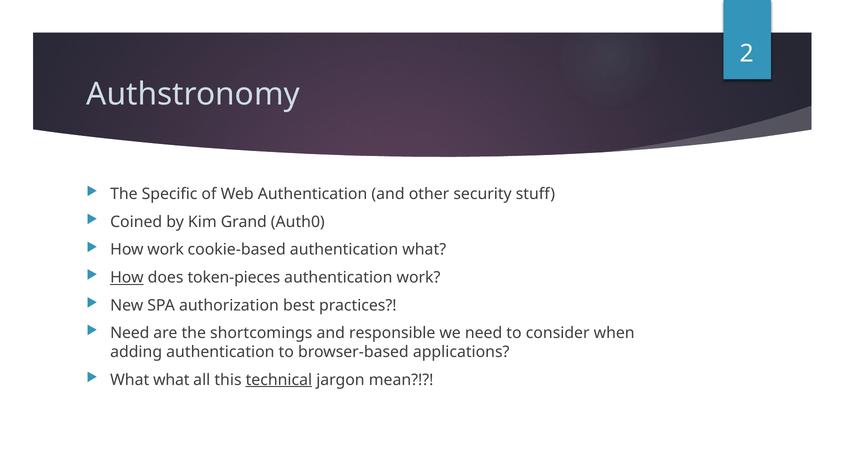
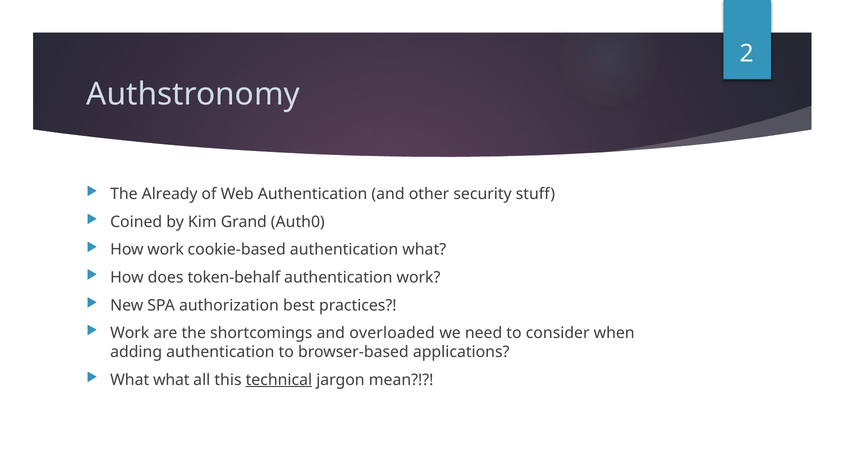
Specific: Specific -> Already
How at (127, 278) underline: present -> none
token-pieces: token-pieces -> token-behalf
Need at (130, 333): Need -> Work
responsible: responsible -> overloaded
